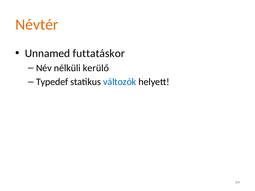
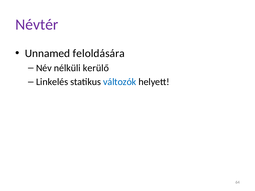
Névtér colour: orange -> purple
futtatáskor: futtatáskor -> feloldására
Typedef: Typedef -> Linkelés
